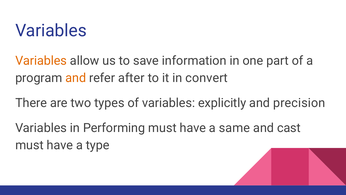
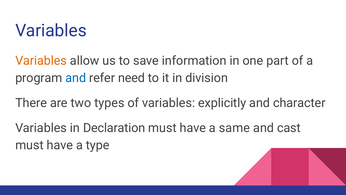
and at (76, 78) colour: orange -> blue
after: after -> need
convert: convert -> division
precision: precision -> character
Performing: Performing -> Declaration
